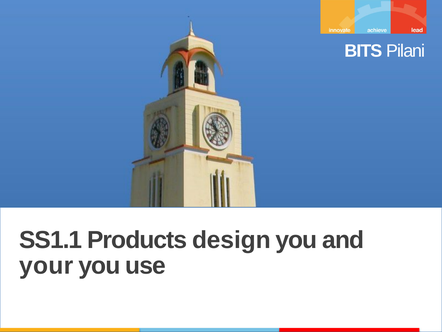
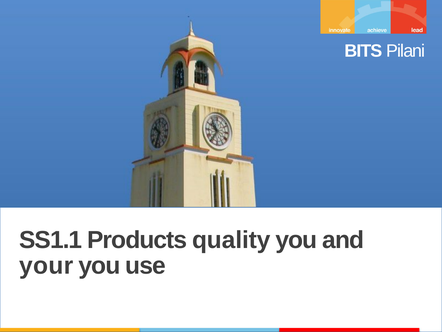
design: design -> quality
